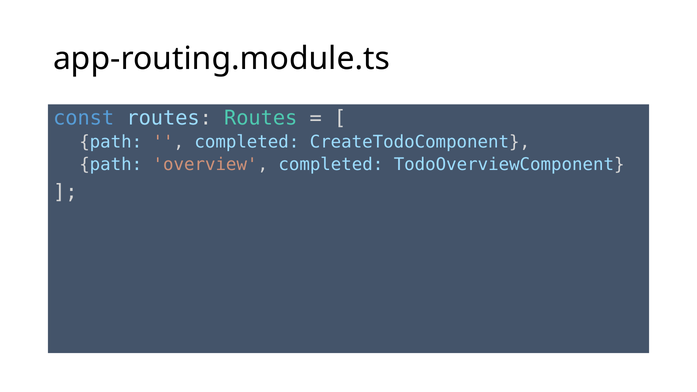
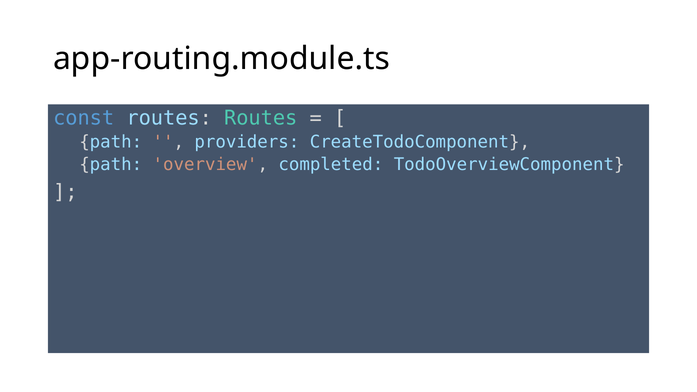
completed at (247, 142): completed -> providers
